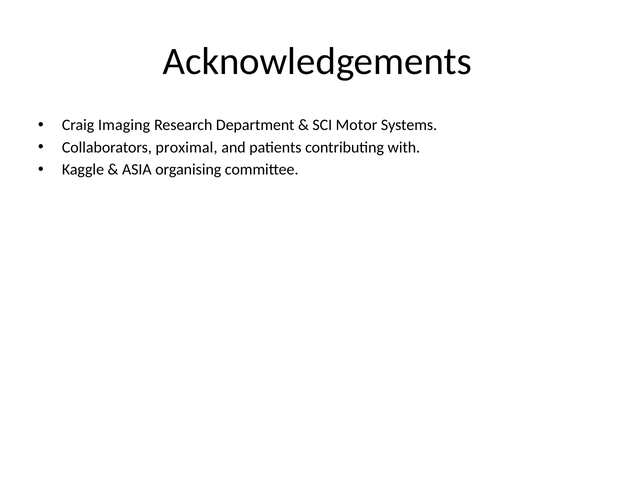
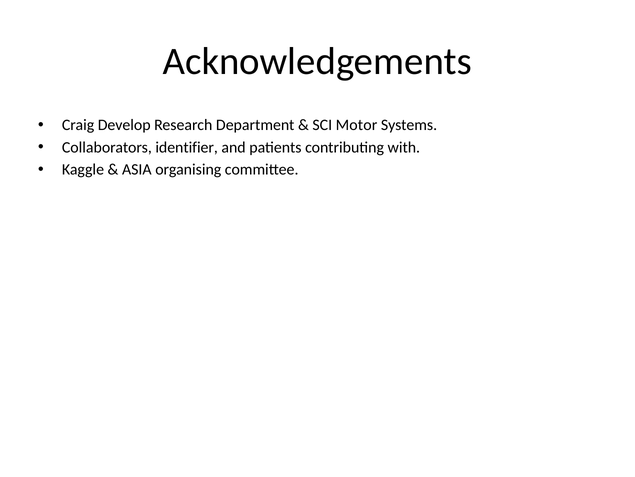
Imaging: Imaging -> Develop
proximal: proximal -> identifier
